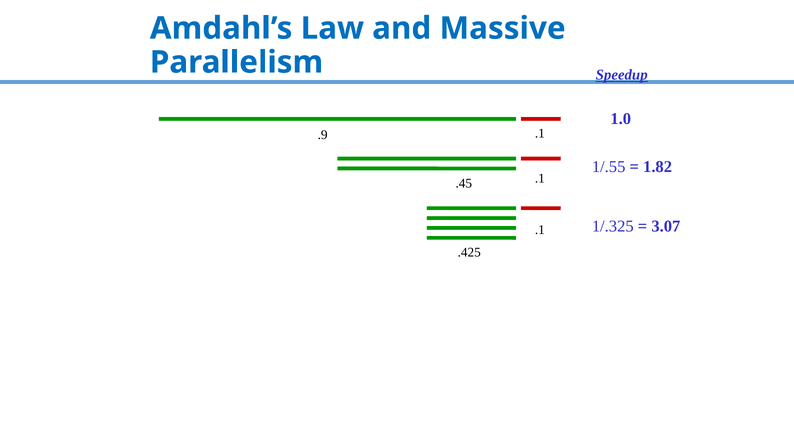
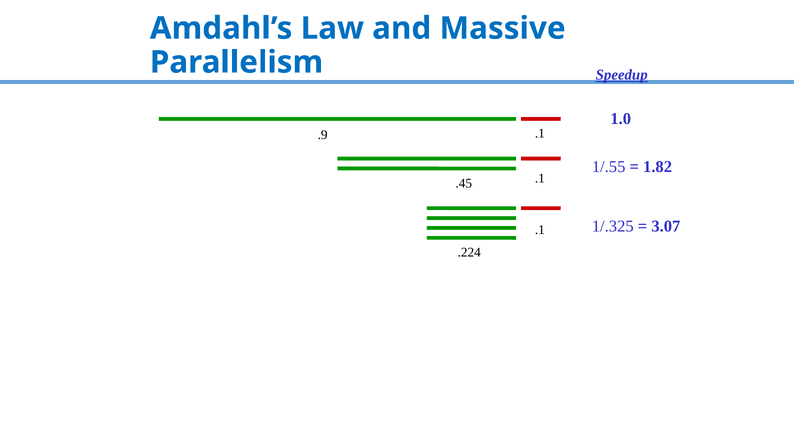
.425: .425 -> .224
